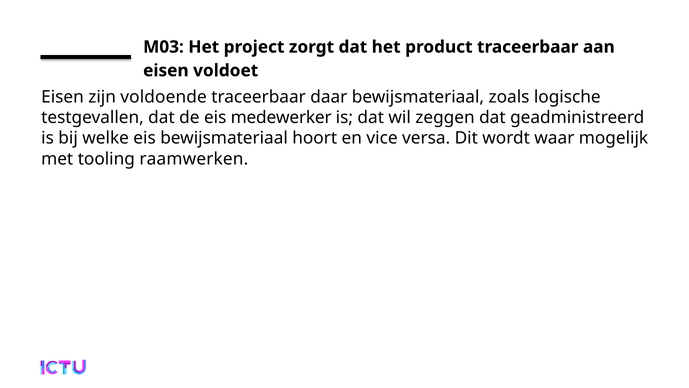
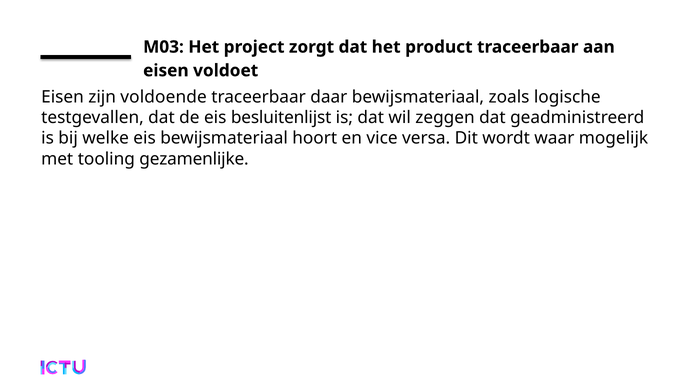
medewerker: medewerker -> besluitenlijst
raamwerken: raamwerken -> gezamenlijke
